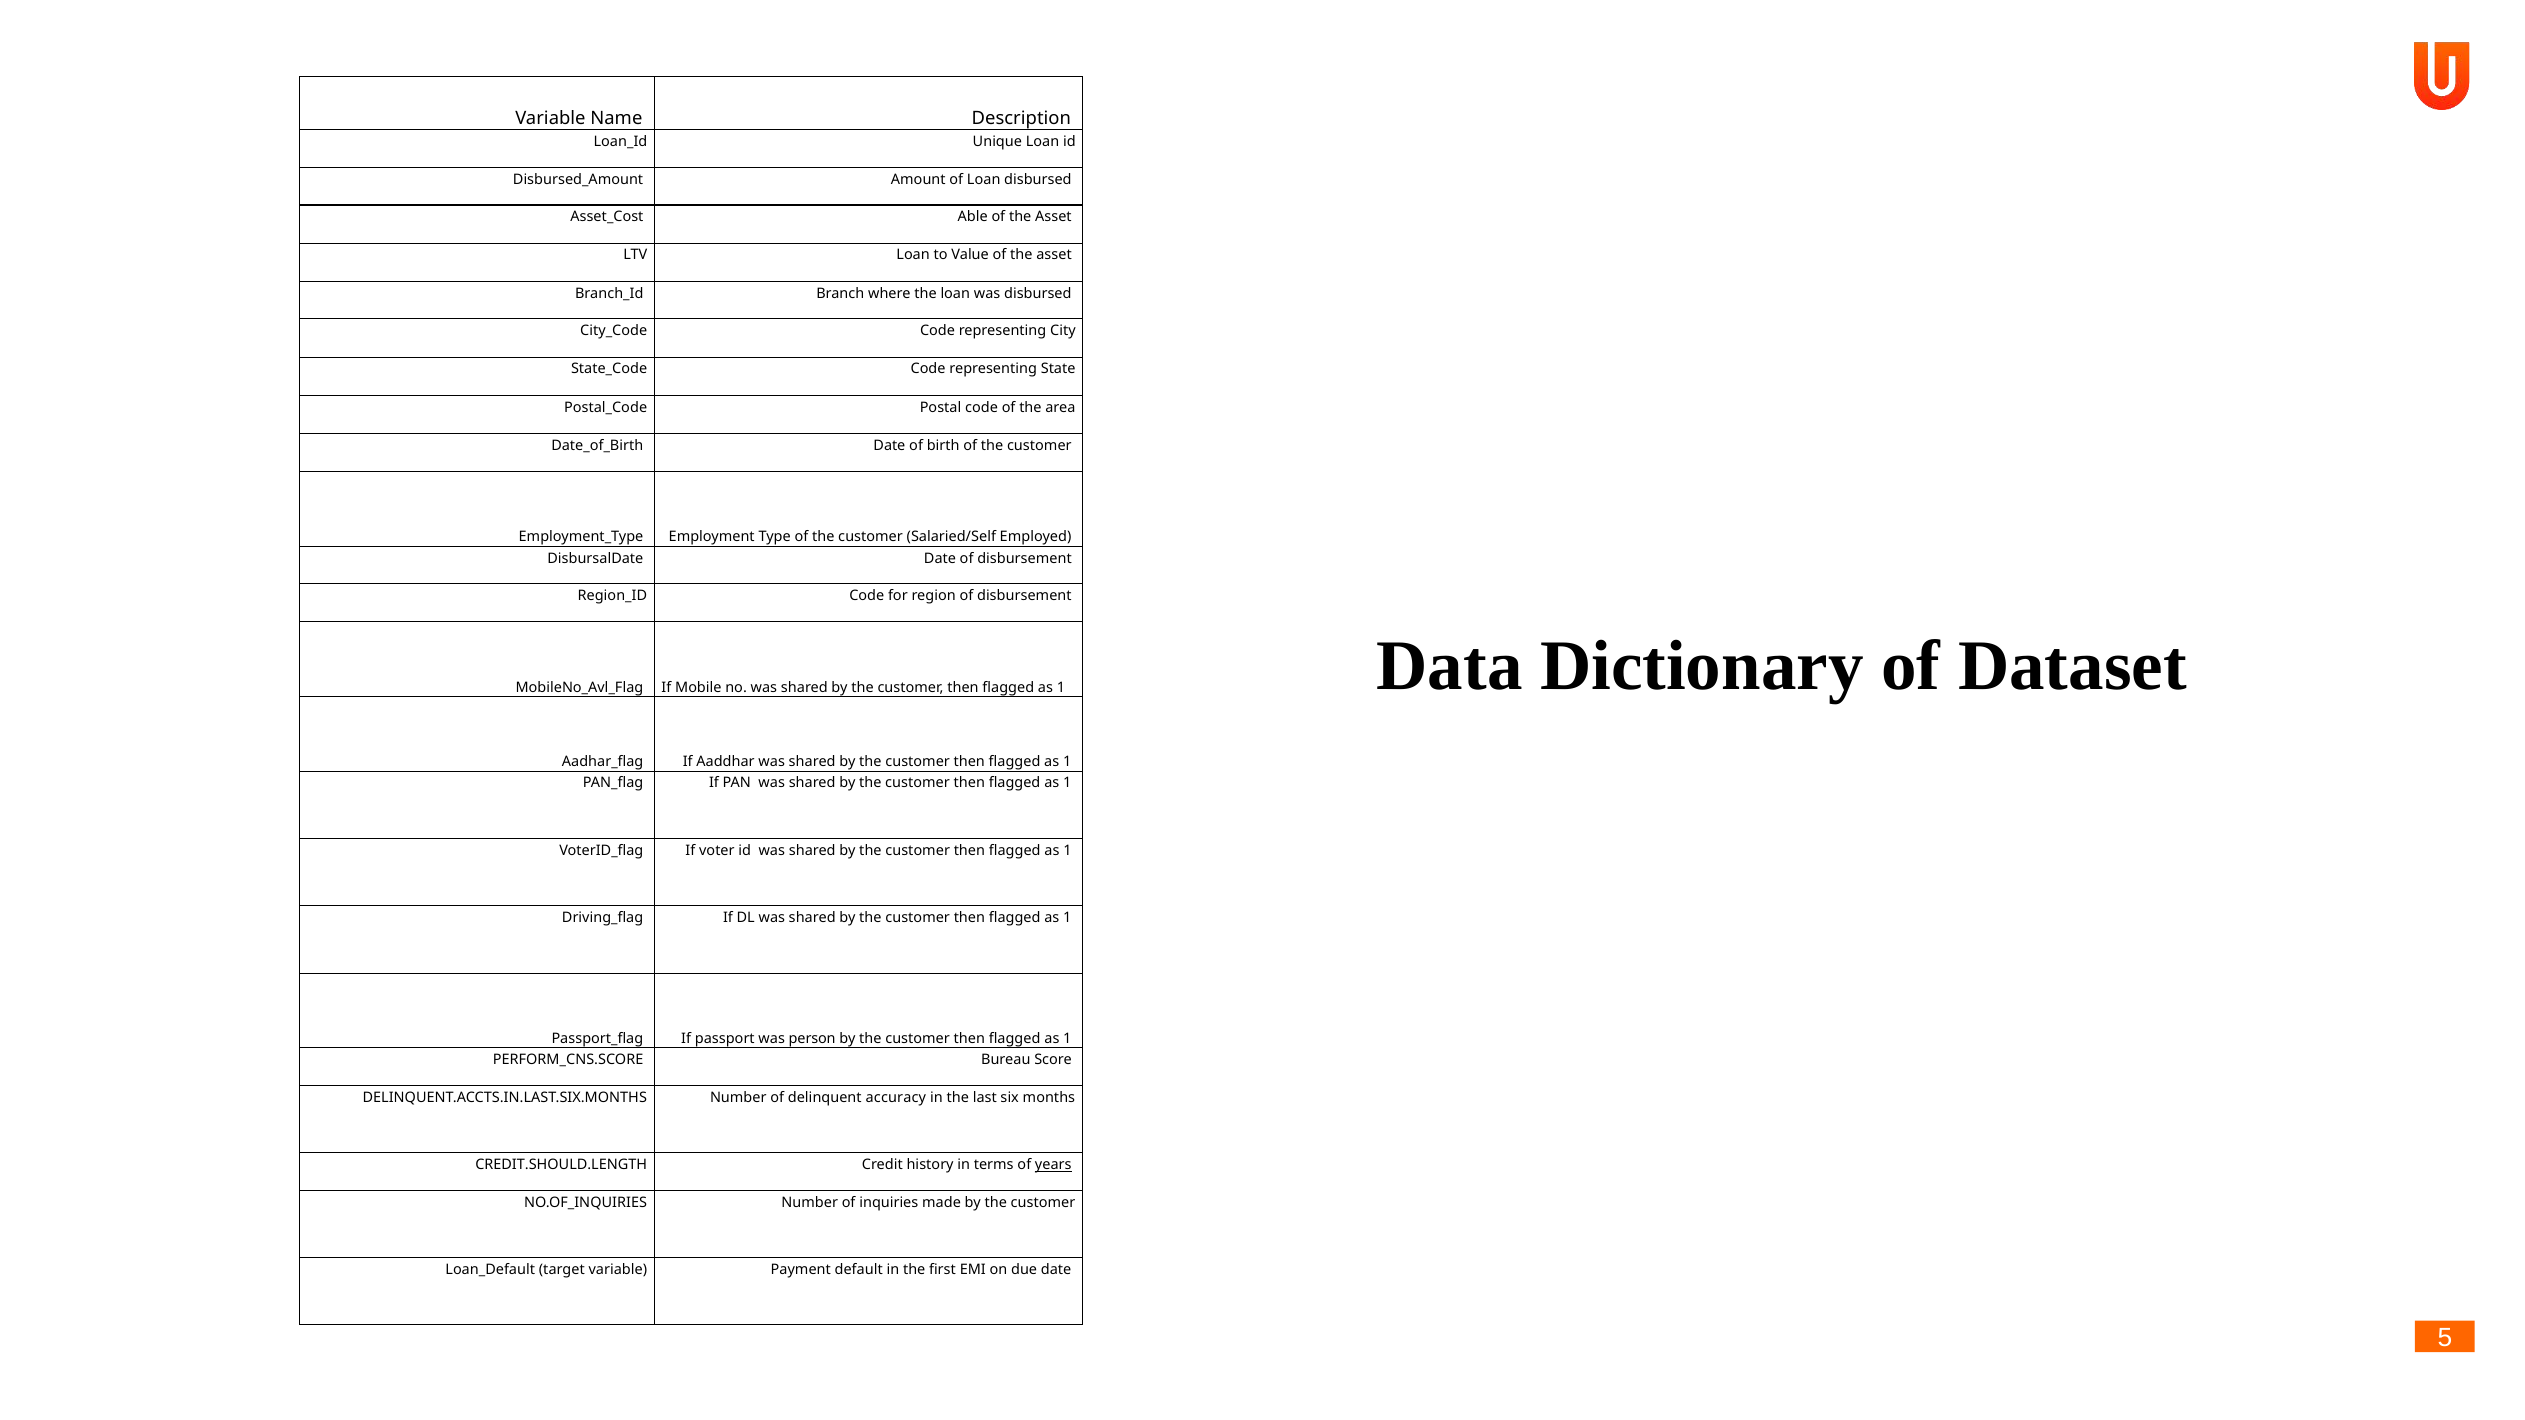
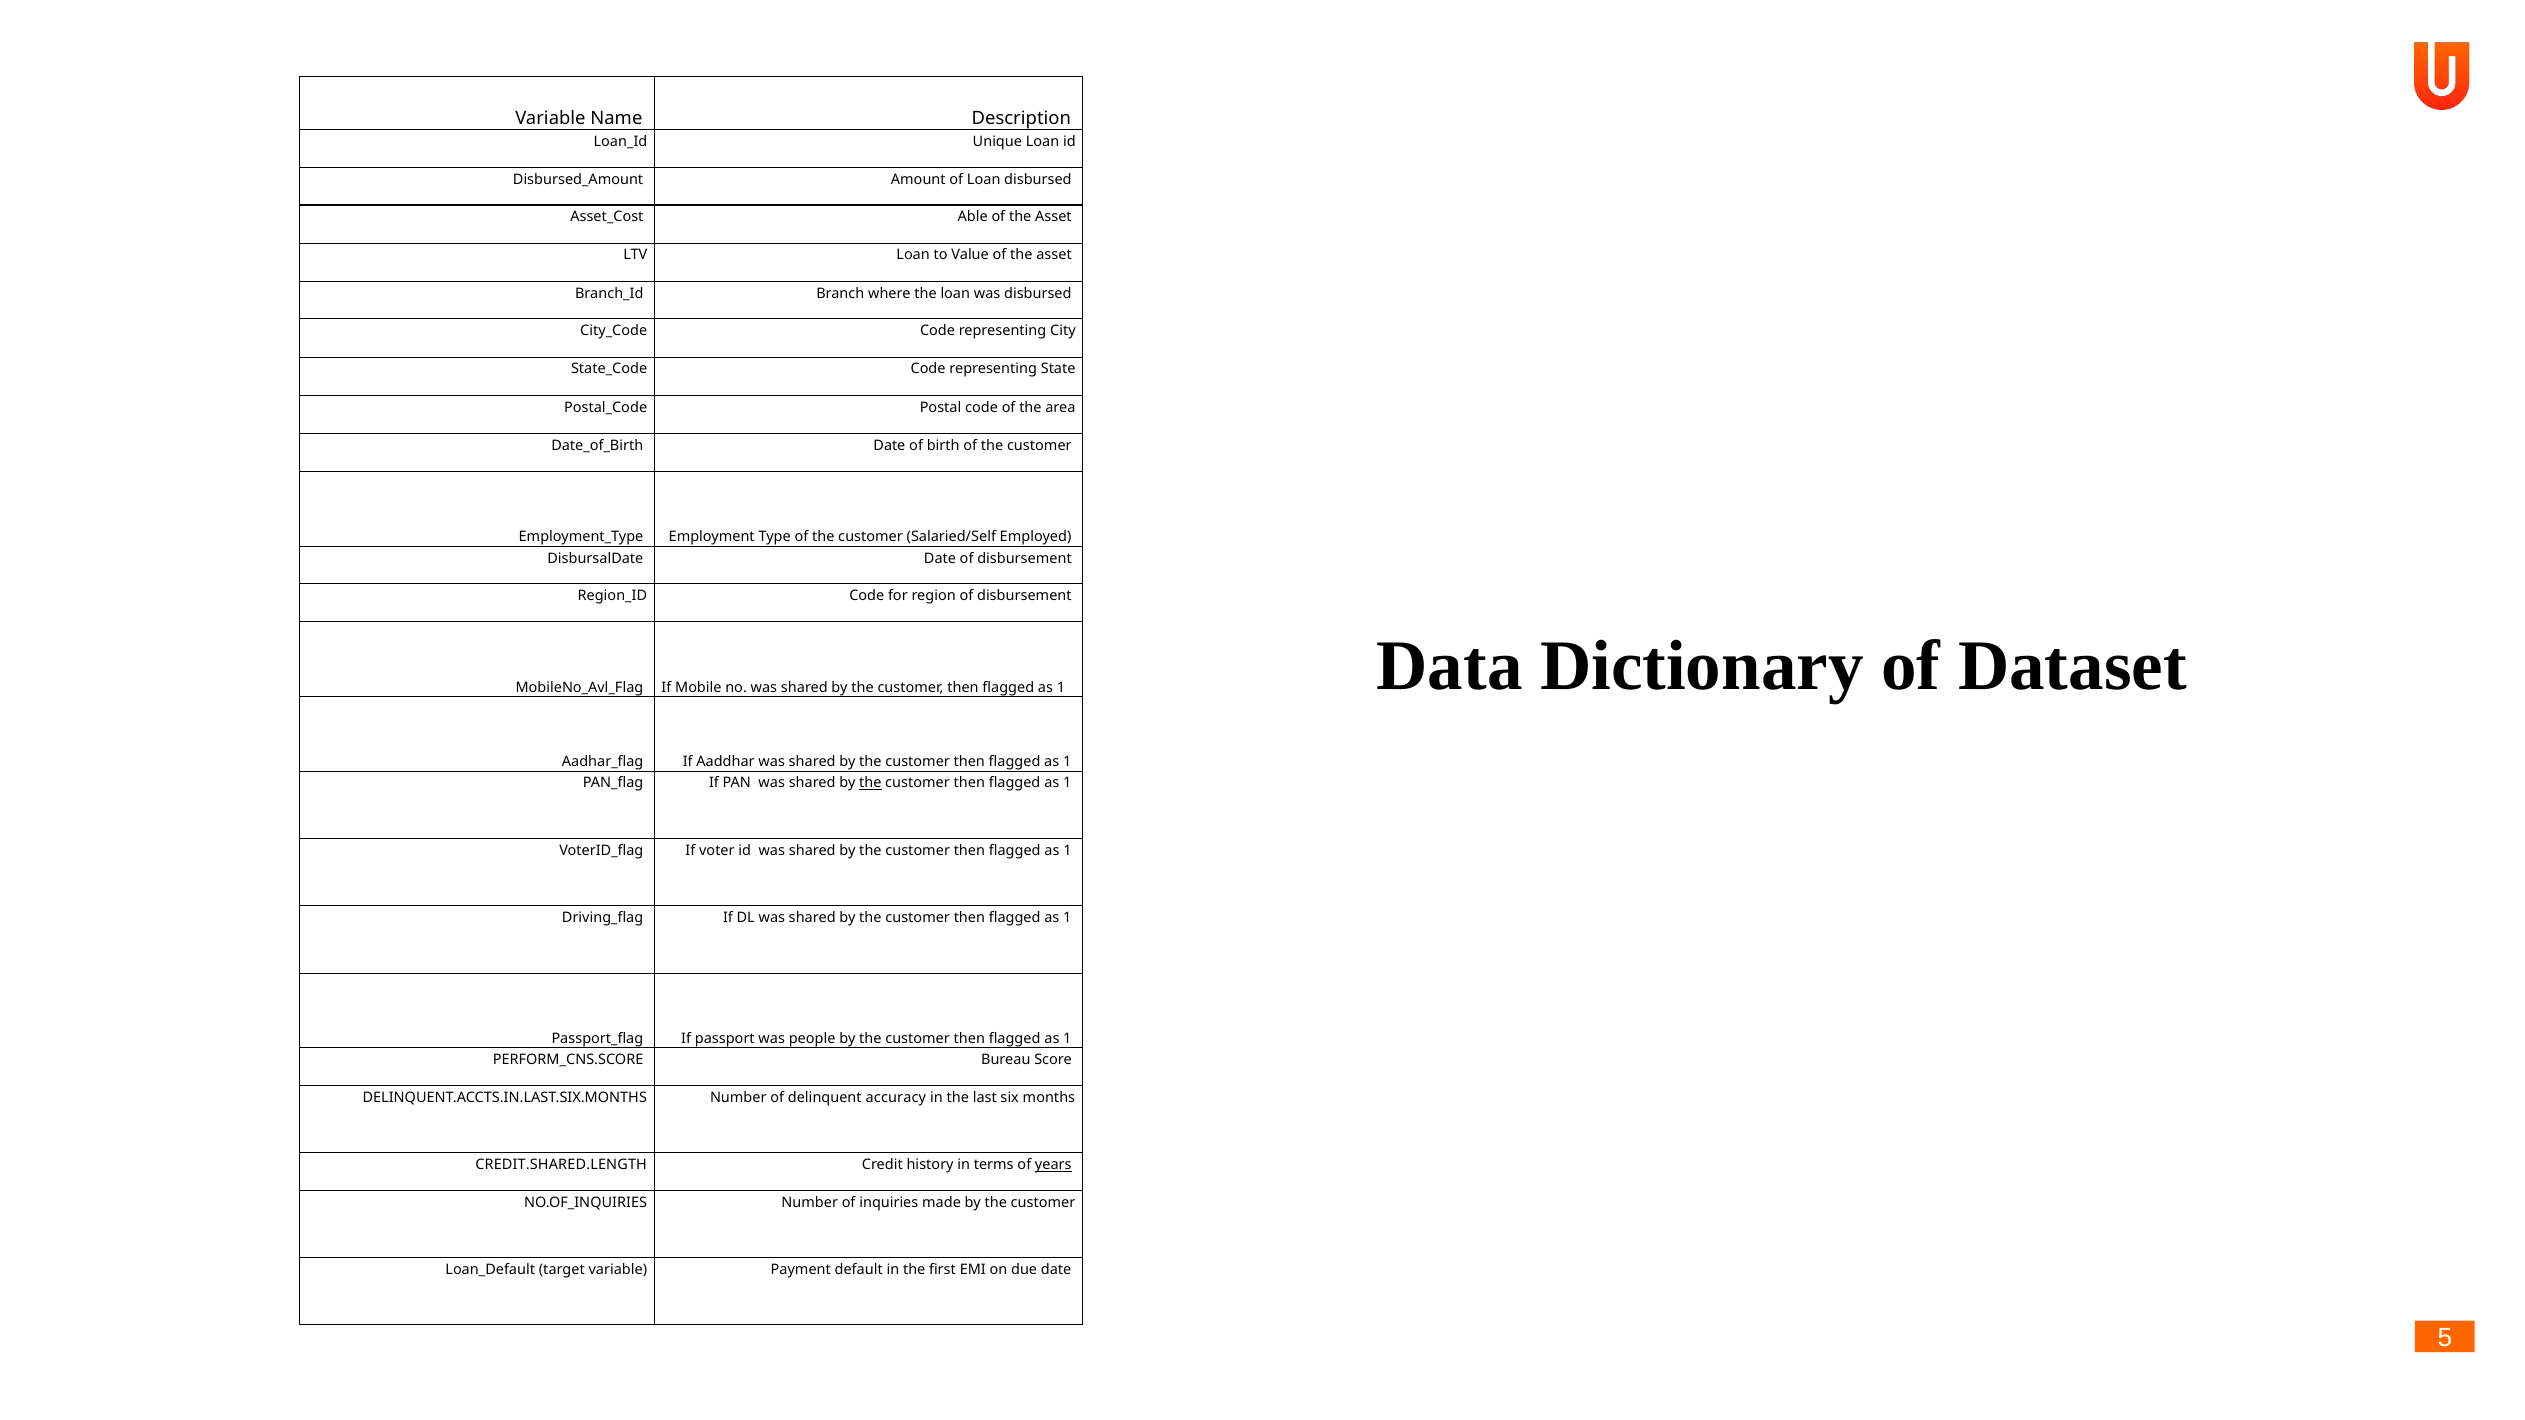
the at (870, 783) underline: none -> present
person: person -> people
CREDIT.SHOULD.LENGTH: CREDIT.SHOULD.LENGTH -> CREDIT.SHARED.LENGTH
